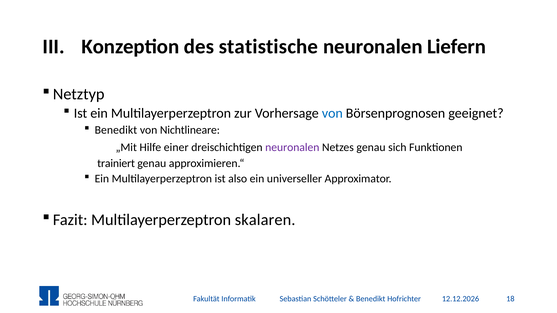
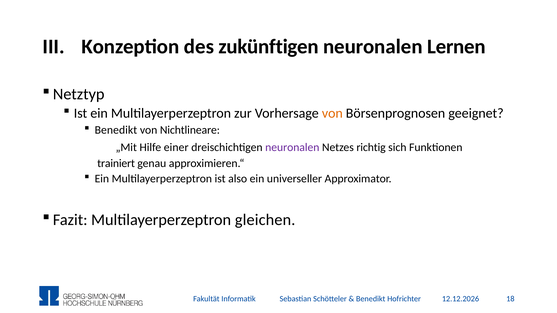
statistische: statistische -> zukünftigen
Liefern: Liefern -> Lernen
von at (332, 113) colour: blue -> orange
Netzes genau: genau -> richtig
skalaren: skalaren -> gleichen
